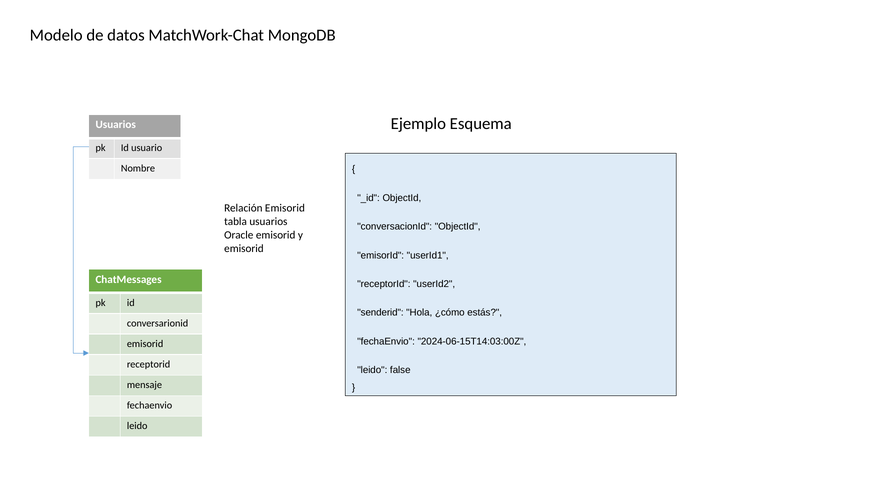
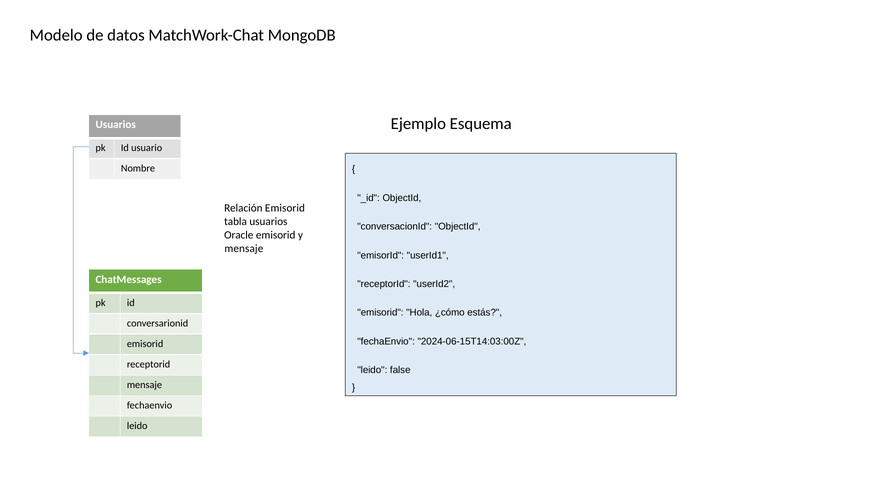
emisorid at (244, 249): emisorid -> mensaje
senderid at (380, 313): senderid -> emisorid
